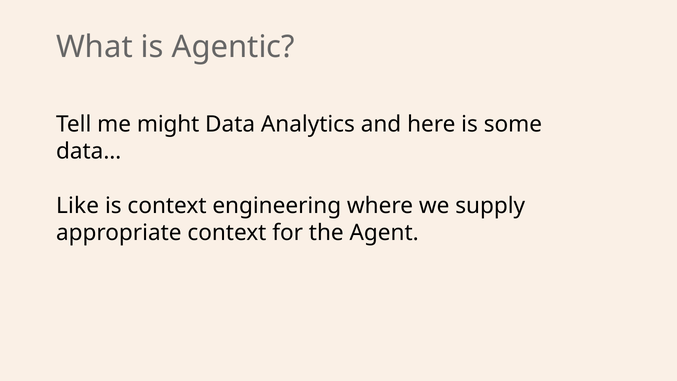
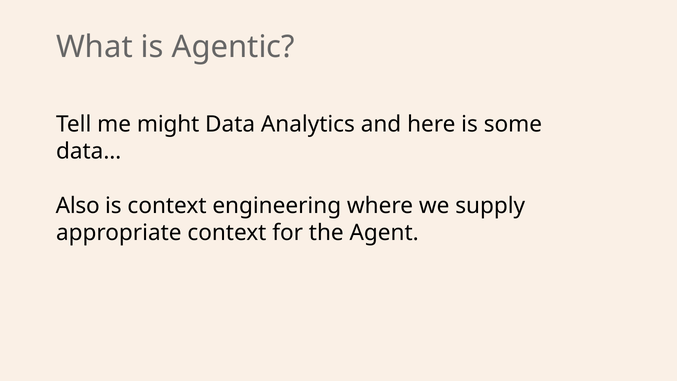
Like: Like -> Also
